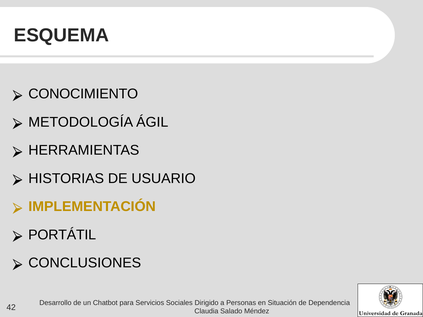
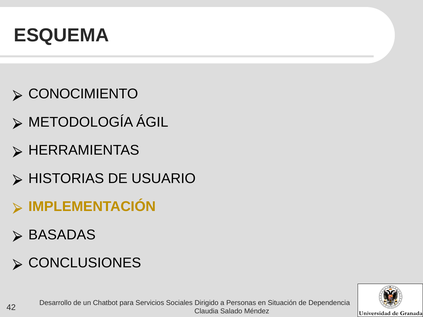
PORTÁTIL: PORTÁTIL -> BASADAS
